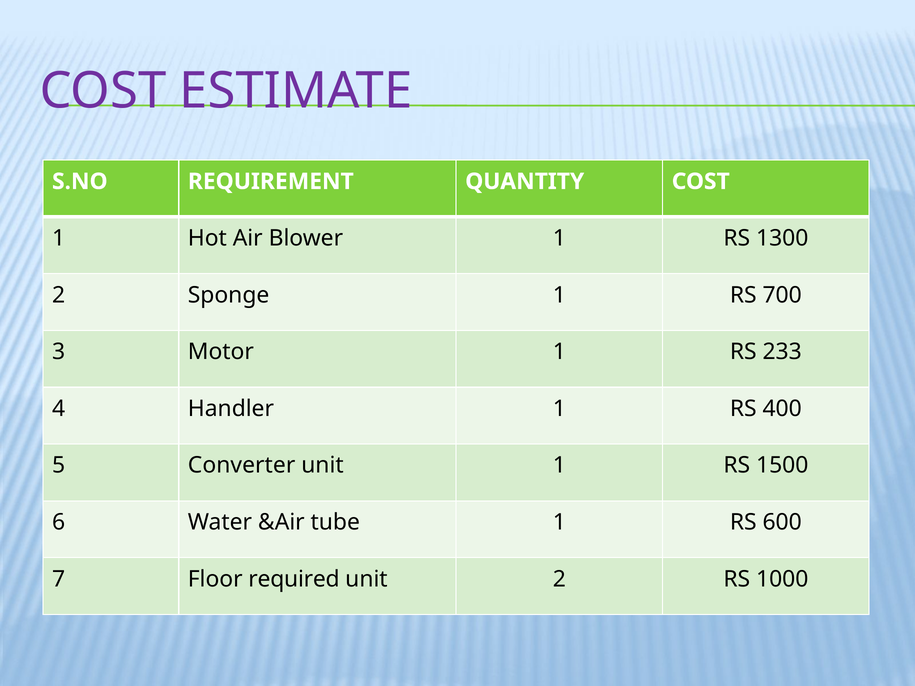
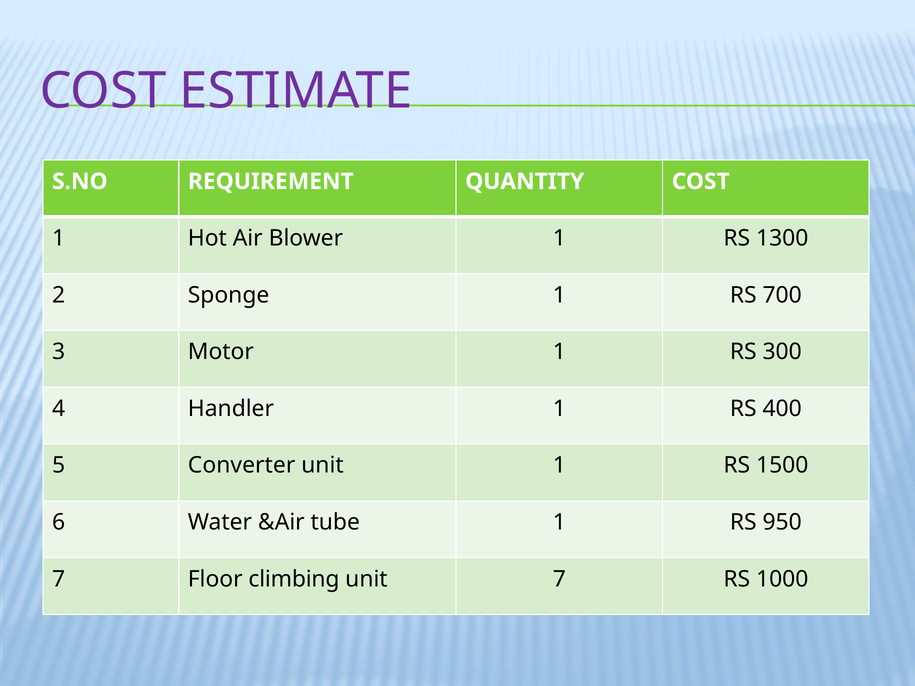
233: 233 -> 300
600: 600 -> 950
required: required -> climbing
unit 2: 2 -> 7
